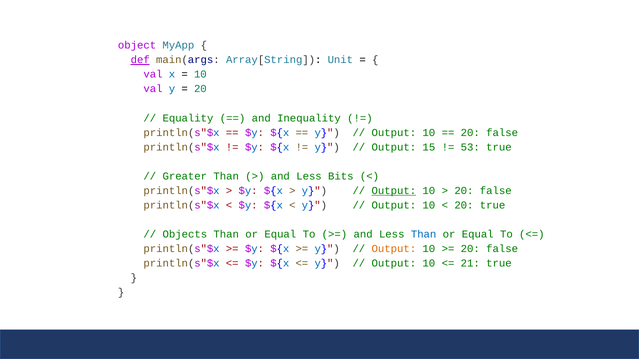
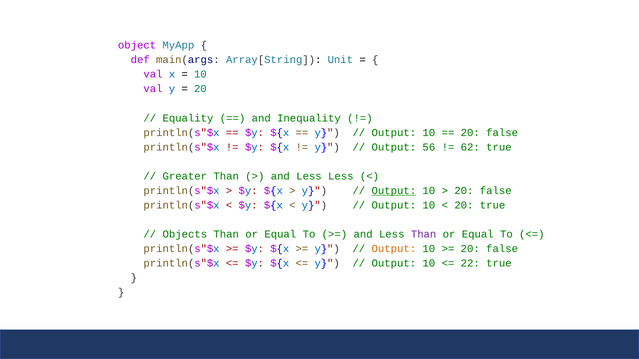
def underline: present -> none
15: 15 -> 56
53: 53 -> 62
Less Bits: Bits -> Less
Than at (424, 235) colour: blue -> purple
21: 21 -> 22
